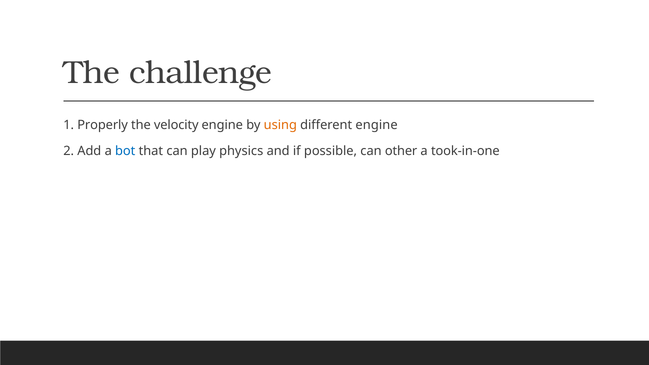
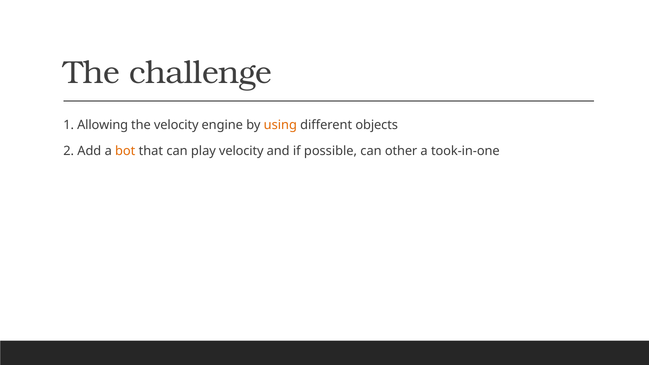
Properly: Properly -> Allowing
different engine: engine -> objects
bot colour: blue -> orange
play physics: physics -> velocity
